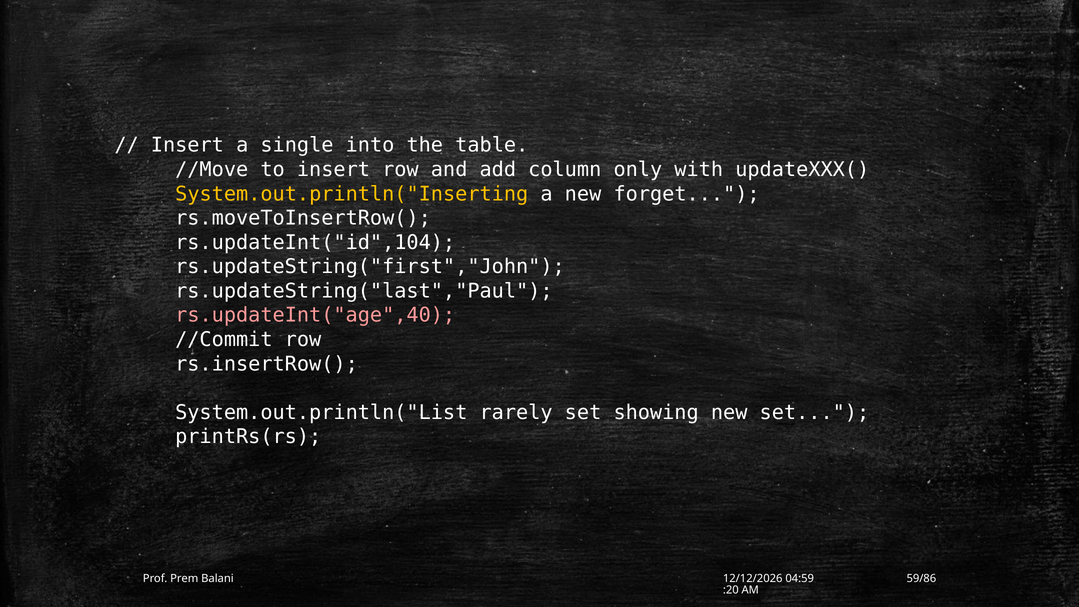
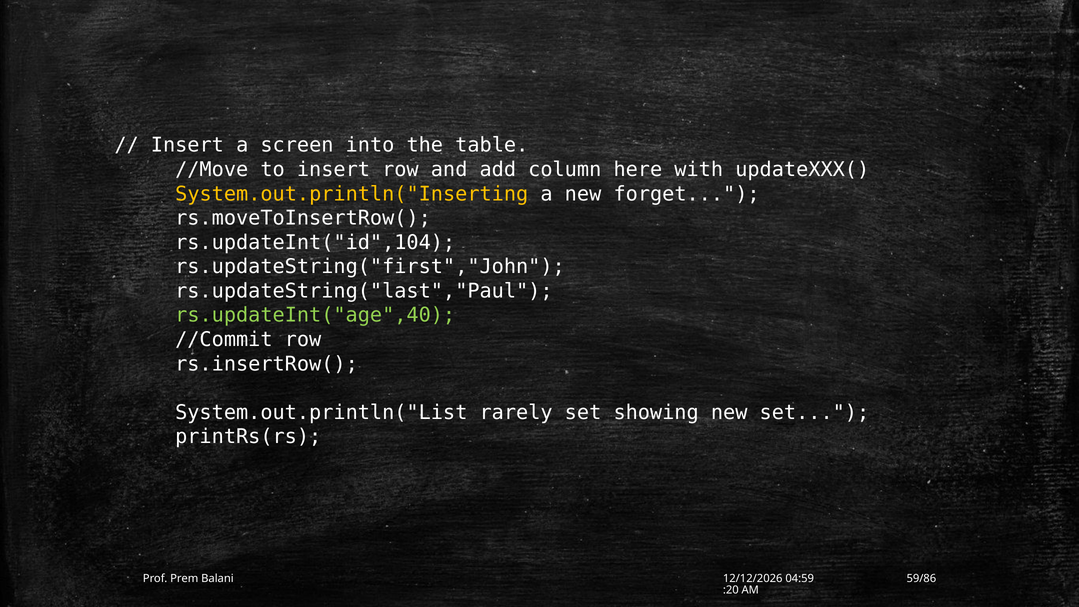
single: single -> screen
only: only -> here
rs.updateInt("age",40 colour: pink -> light green
